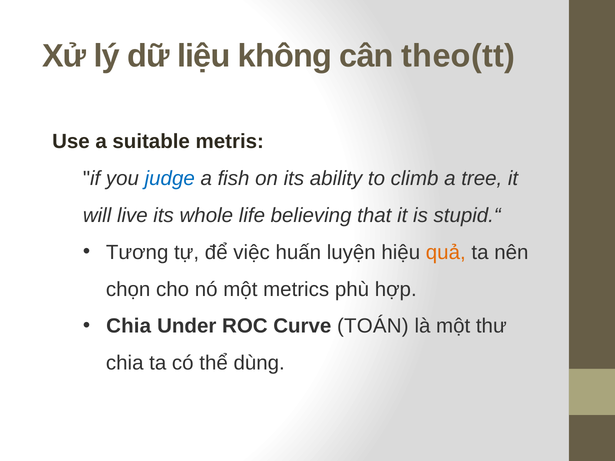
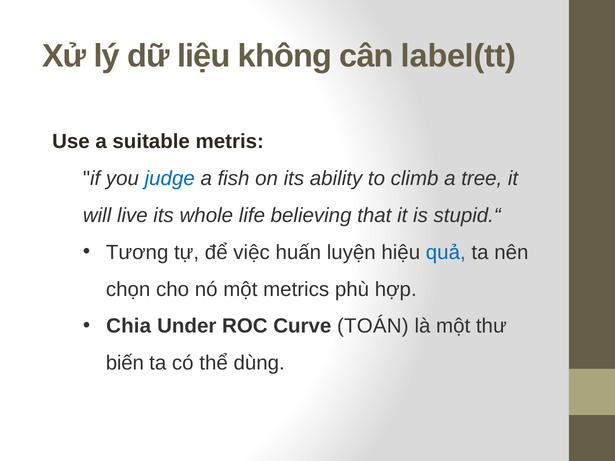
theo(tt: theo(tt -> label(tt
quả colour: orange -> blue
chia at (125, 363): chia -> biến
